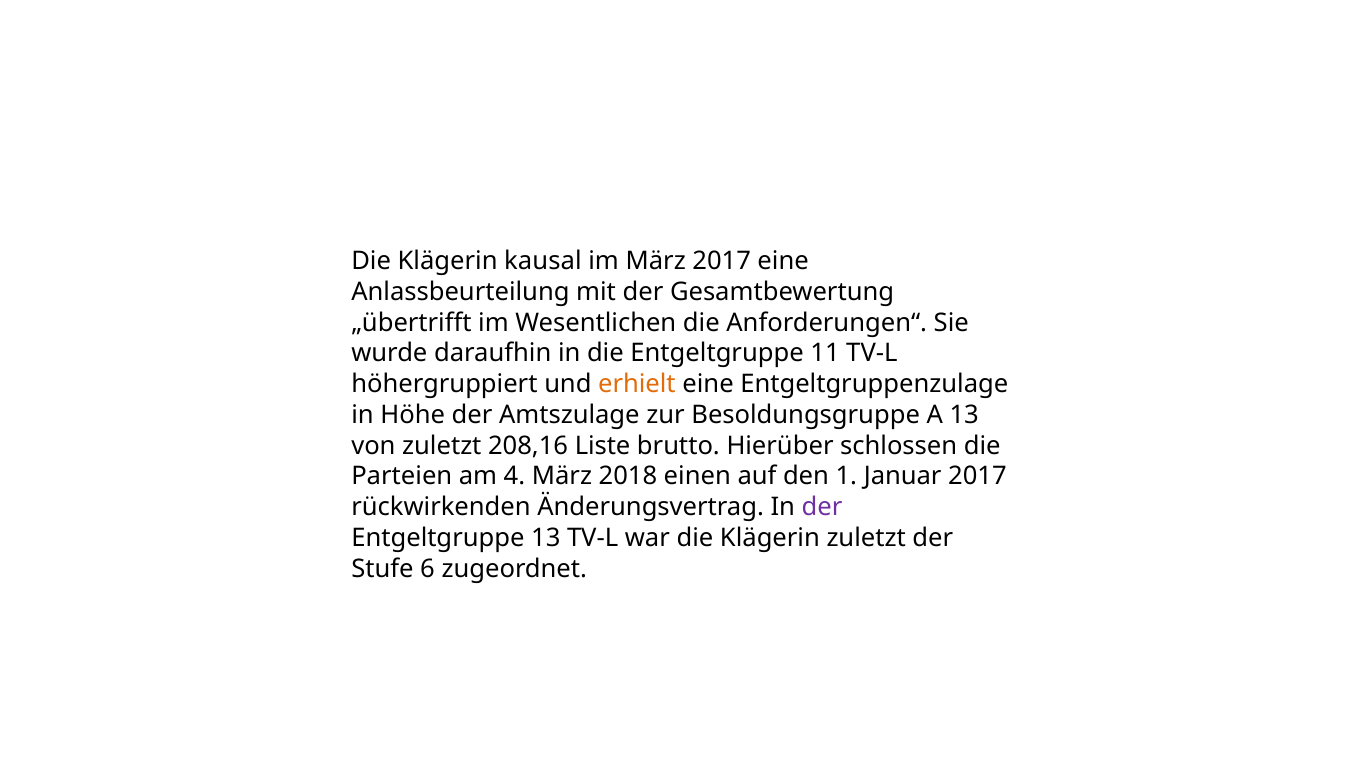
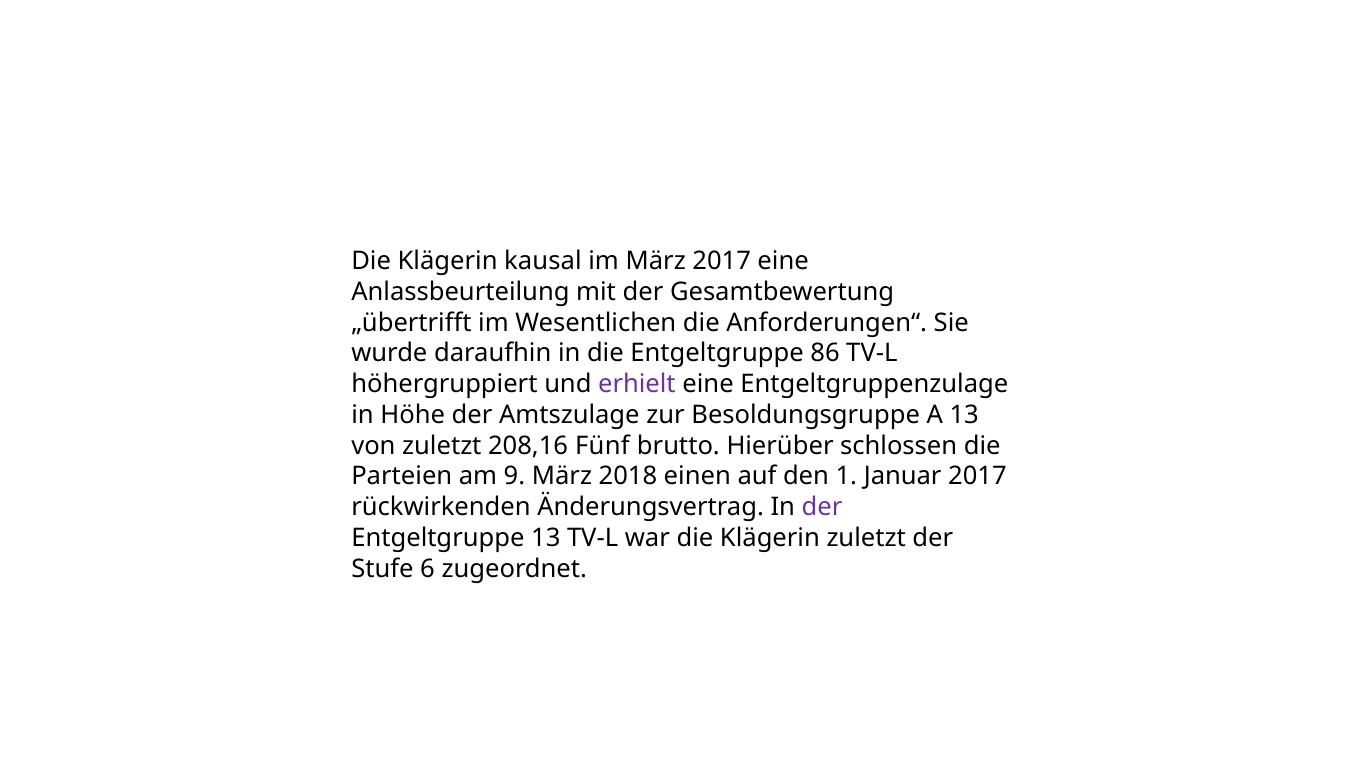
11: 11 -> 86
erhielt colour: orange -> purple
Liste: Liste -> Fünf
4: 4 -> 9
